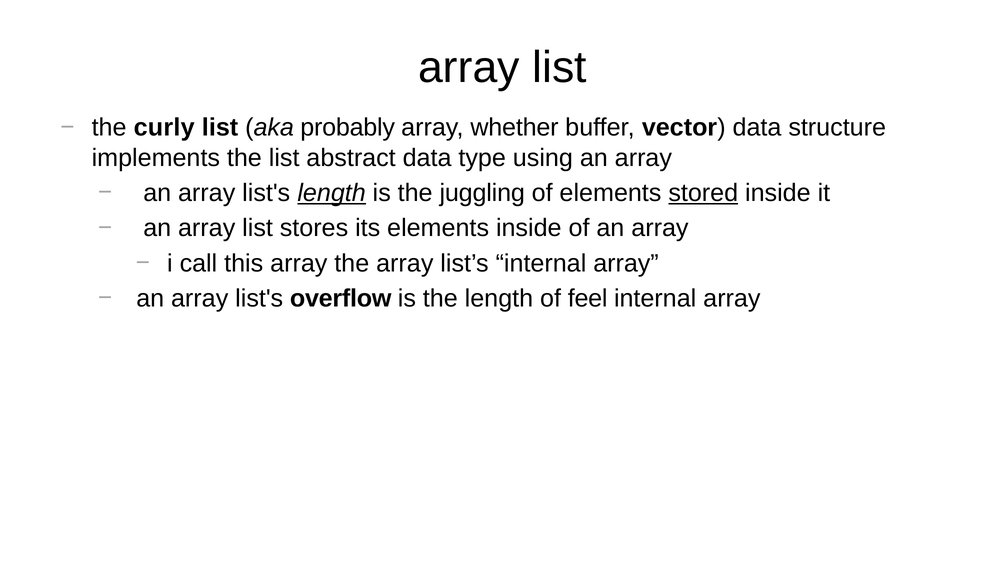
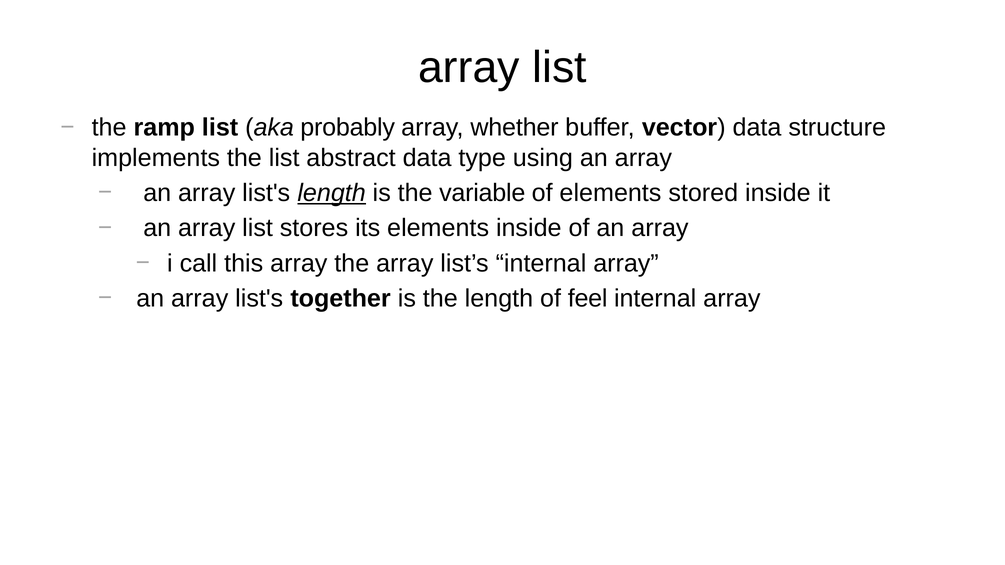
curly: curly -> ramp
juggling: juggling -> variable
stored underline: present -> none
overflow: overflow -> together
